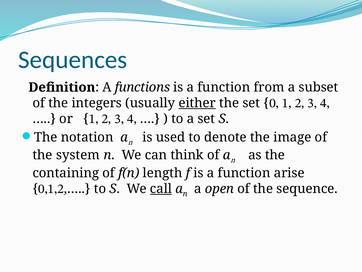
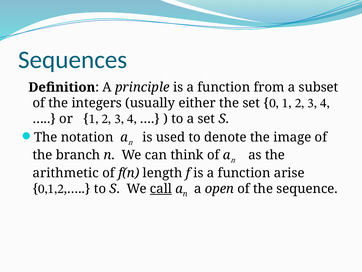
functions: functions -> principle
either underline: present -> none
system: system -> branch
containing: containing -> arithmetic
